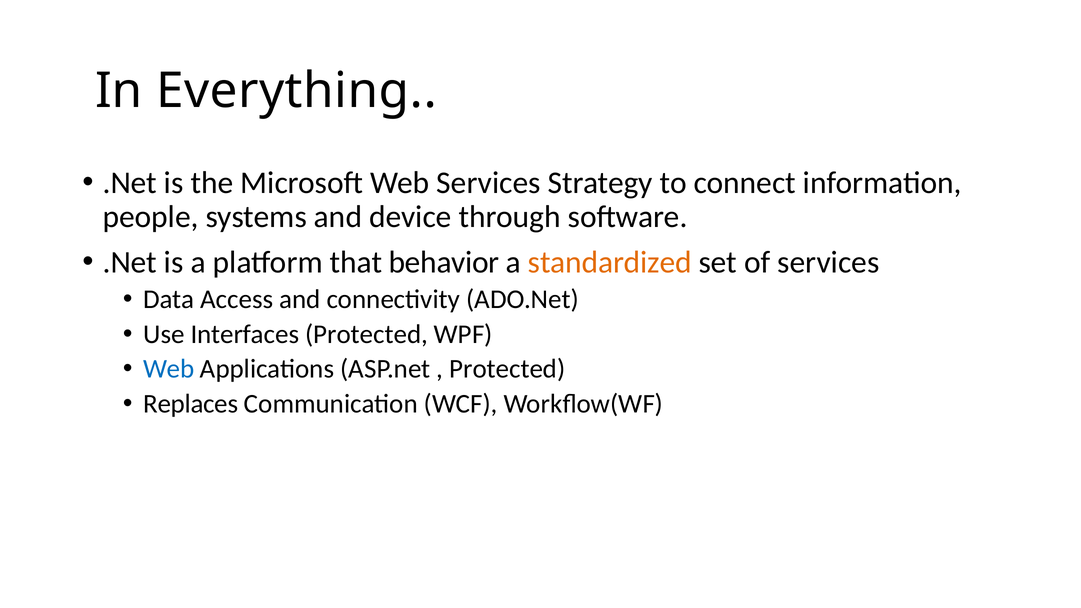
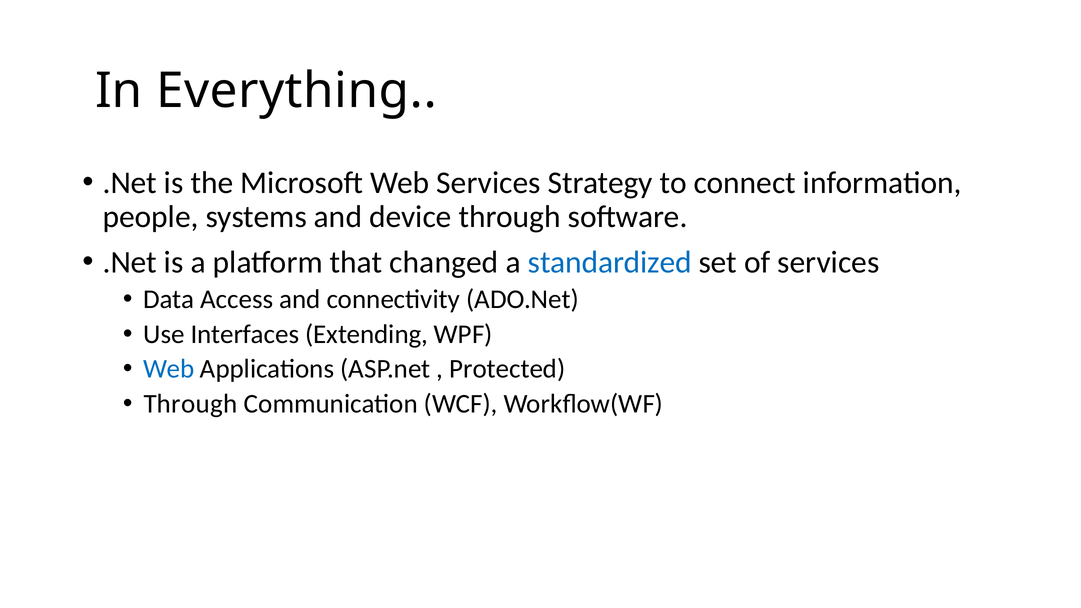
behavior: behavior -> changed
standardized colour: orange -> blue
Interfaces Protected: Protected -> Extending
Replaces at (191, 404): Replaces -> Through
